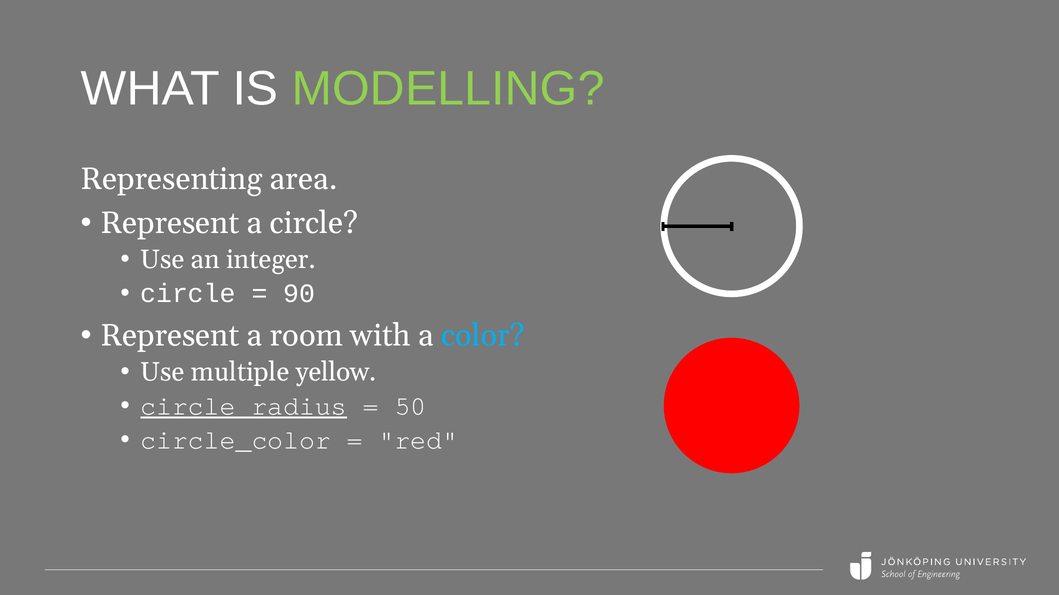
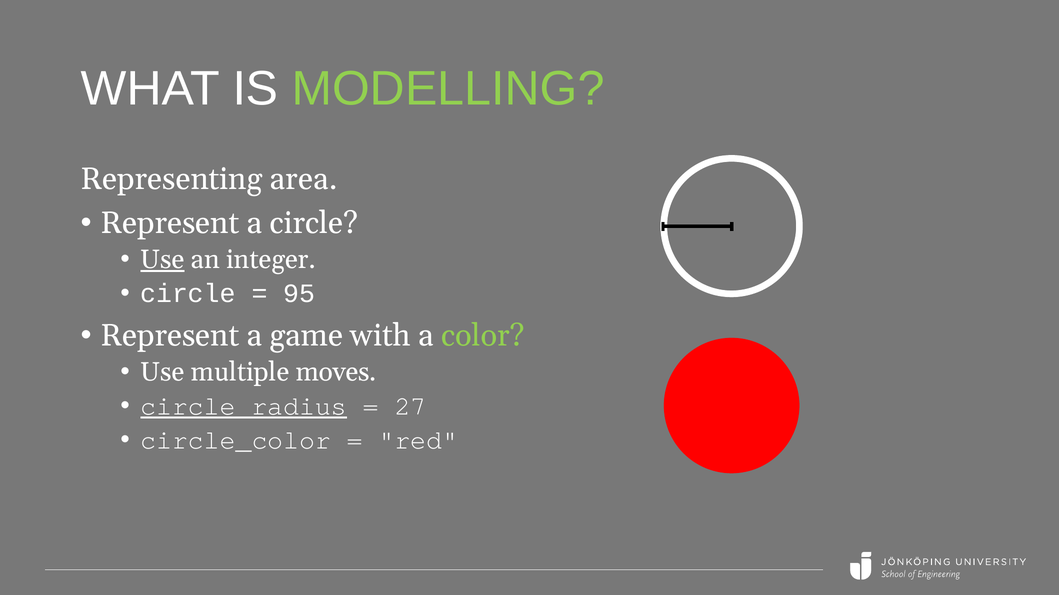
Use at (162, 260) underline: none -> present
90: 90 -> 95
room: room -> game
color colour: light blue -> light green
yellow: yellow -> moves
50: 50 -> 27
